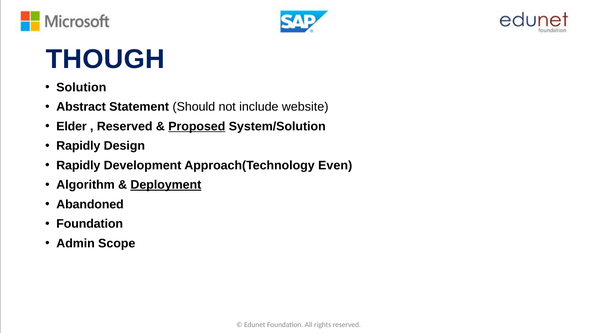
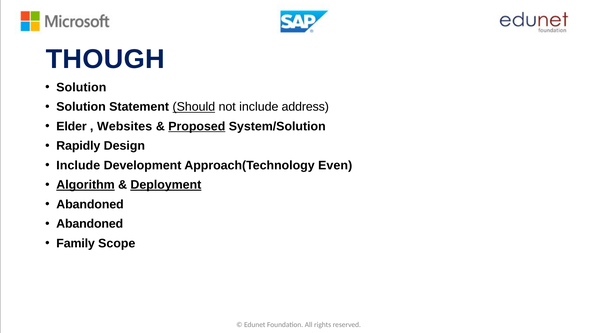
Abstract at (81, 107): Abstract -> Solution
Should underline: none -> present
website: website -> address
Reserved at (125, 127): Reserved -> Websites
Rapidly at (78, 166): Rapidly -> Include
Algorithm underline: none -> present
Foundation at (90, 224): Foundation -> Abandoned
Admin: Admin -> Family
